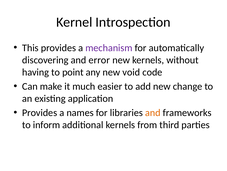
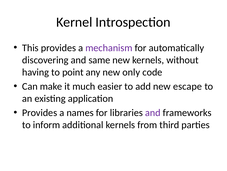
error: error -> same
void: void -> only
change: change -> escape
and at (153, 112) colour: orange -> purple
